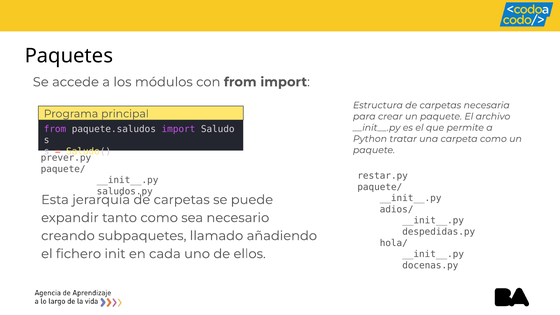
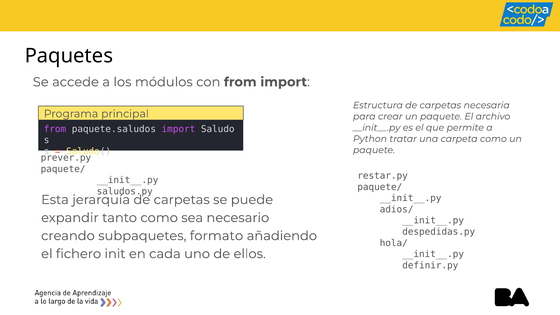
llamado: llamado -> formato
docenas.py: docenas.py -> definir.py
